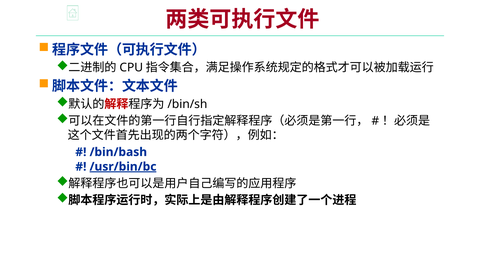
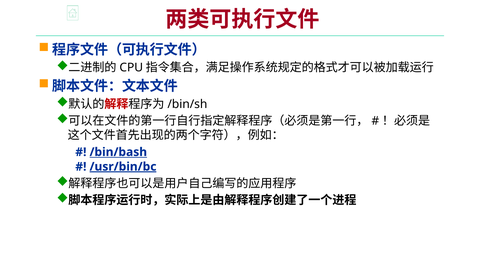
/bin/bash underline: none -> present
